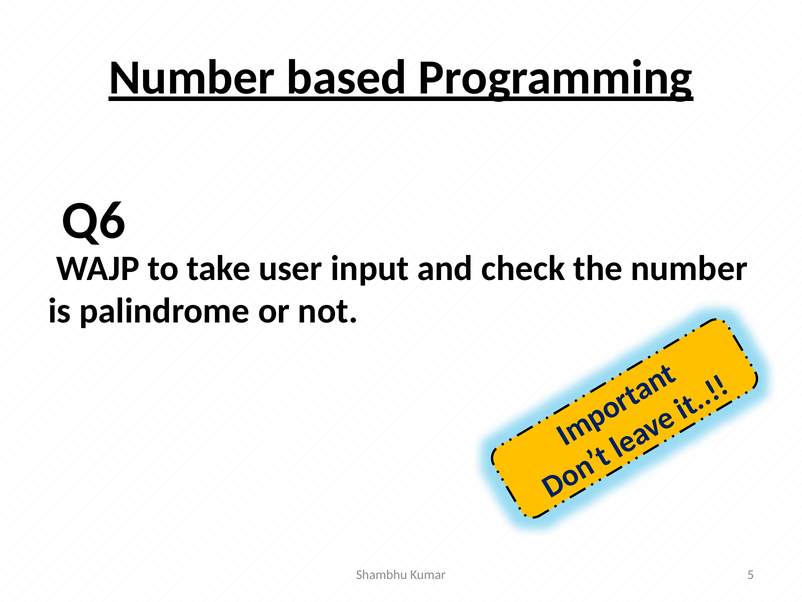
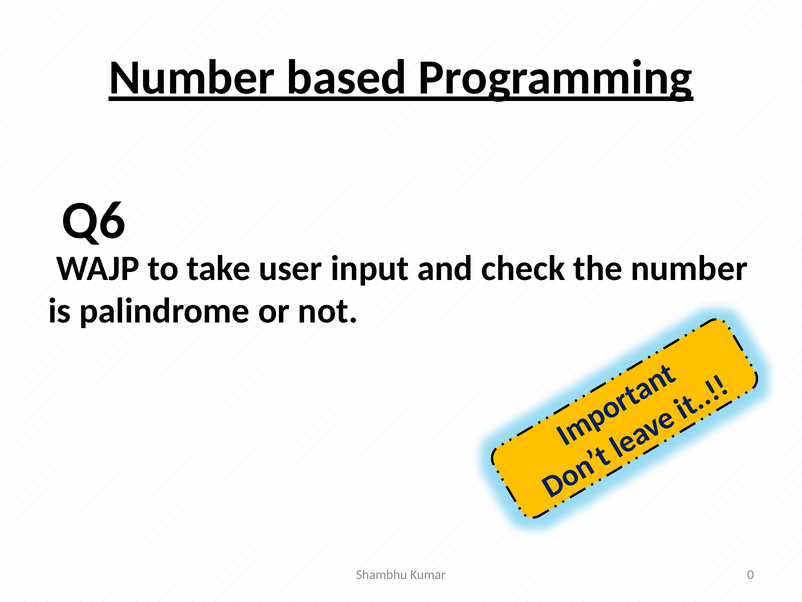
5: 5 -> 0
